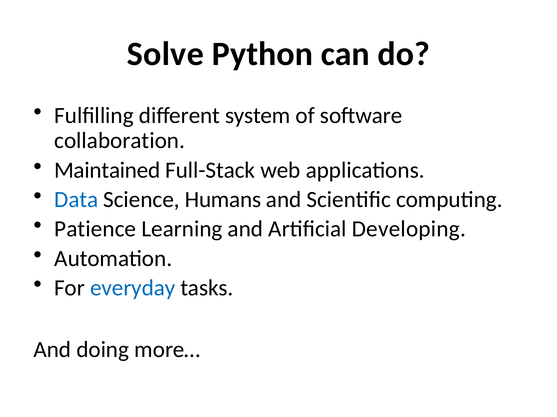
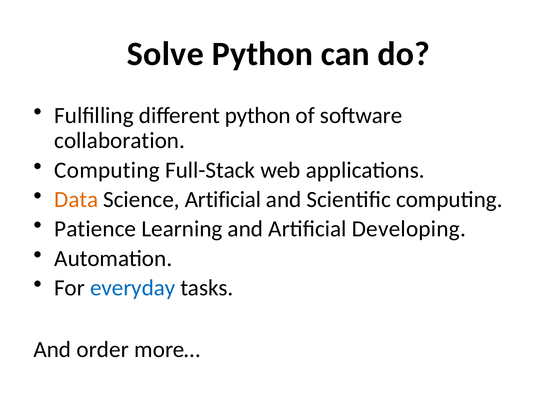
different system: system -> python
Maintained at (107, 170): Maintained -> Computing
Data colour: blue -> orange
Science Humans: Humans -> Artificial
doing: doing -> order
